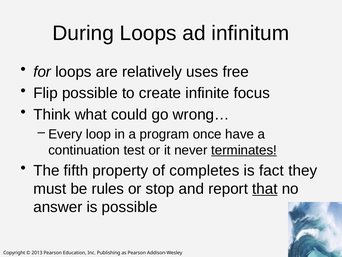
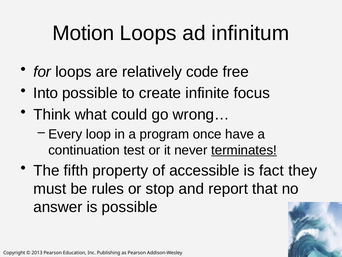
During: During -> Motion
uses: uses -> code
Flip: Flip -> Into
completes: completes -> accessible
that underline: present -> none
